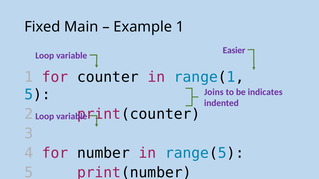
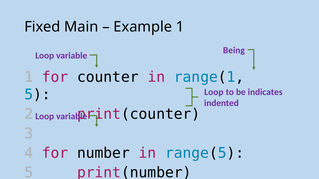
Easier: Easier -> Being
Joins at (214, 92): Joins -> Loop
